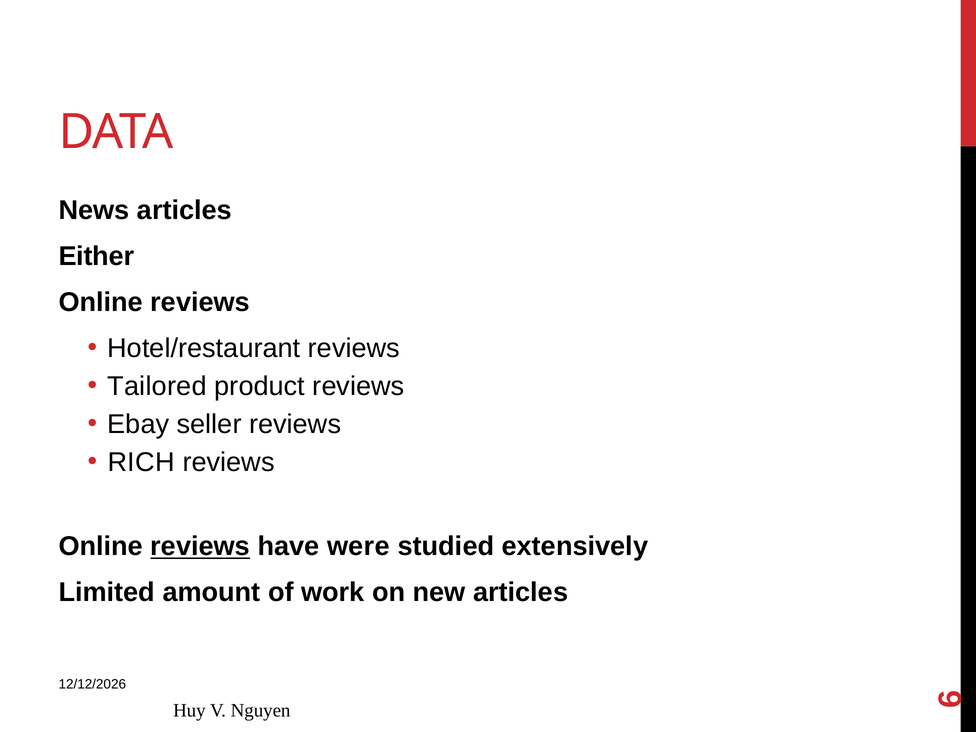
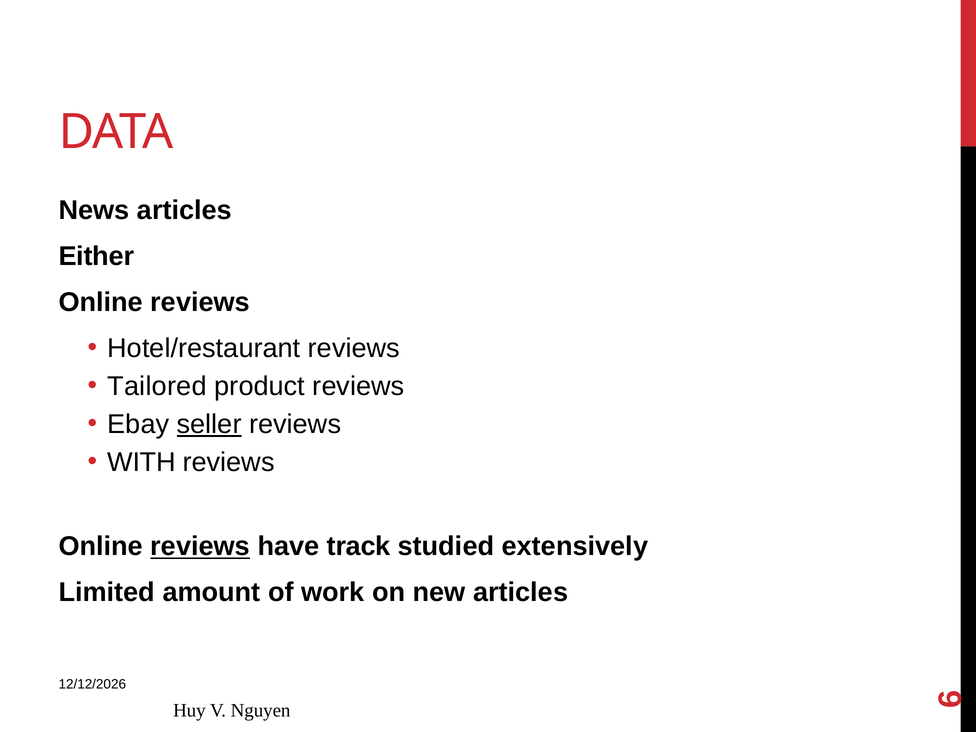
seller underline: none -> present
RICH: RICH -> WITH
were: were -> track
